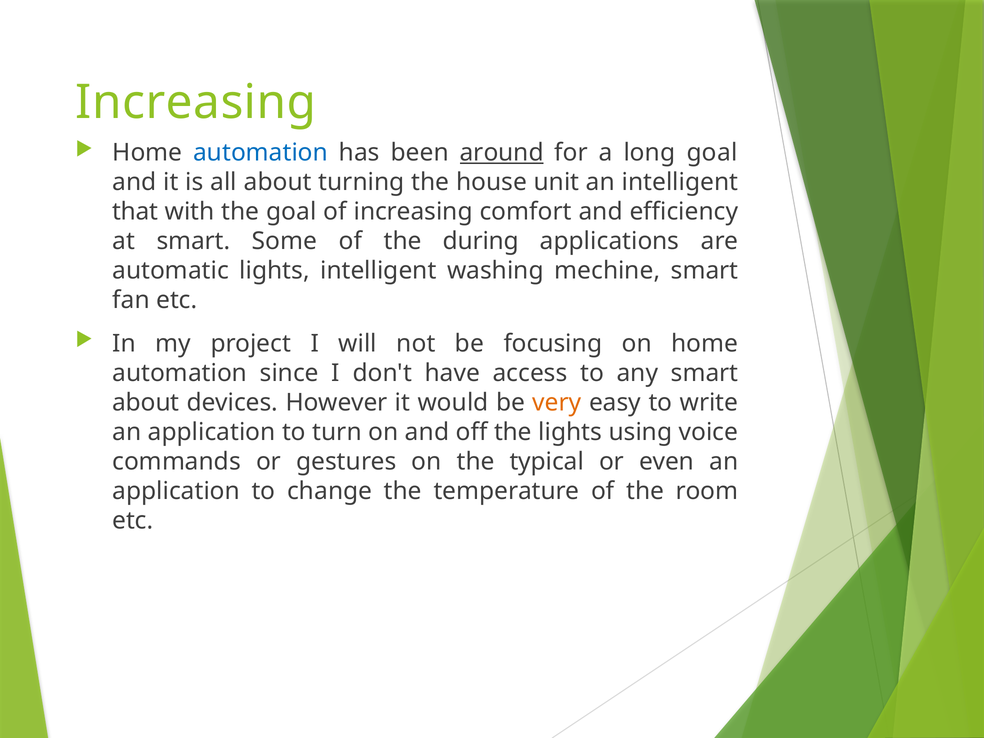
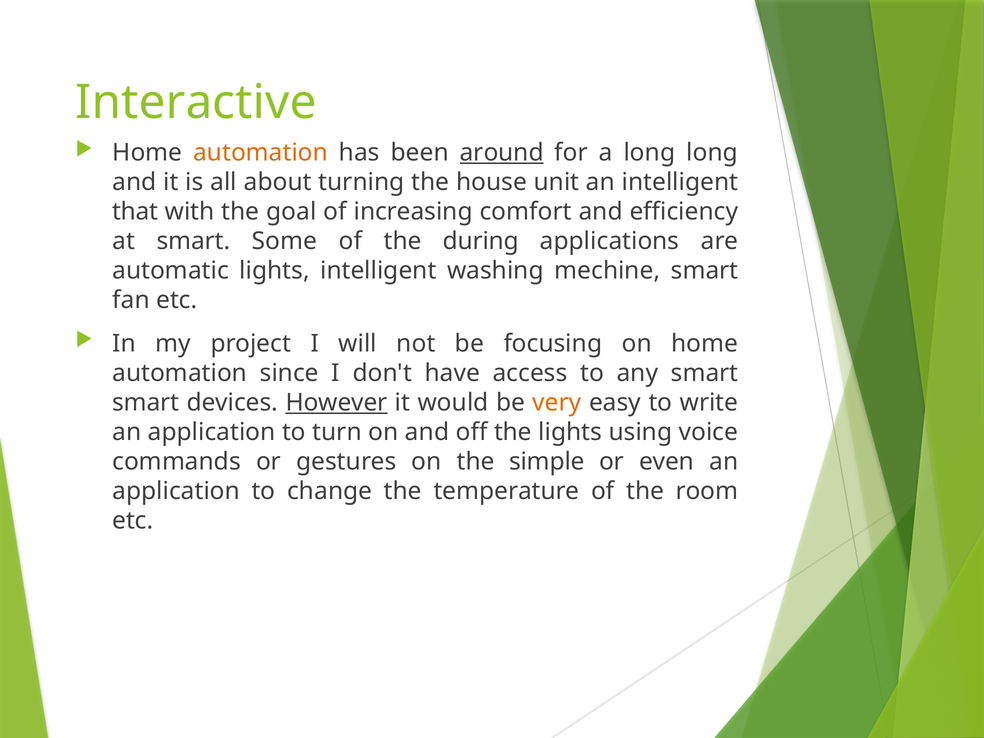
Increasing at (196, 103): Increasing -> Interactive
automation at (261, 153) colour: blue -> orange
long goal: goal -> long
about at (146, 402): about -> smart
However underline: none -> present
typical: typical -> simple
